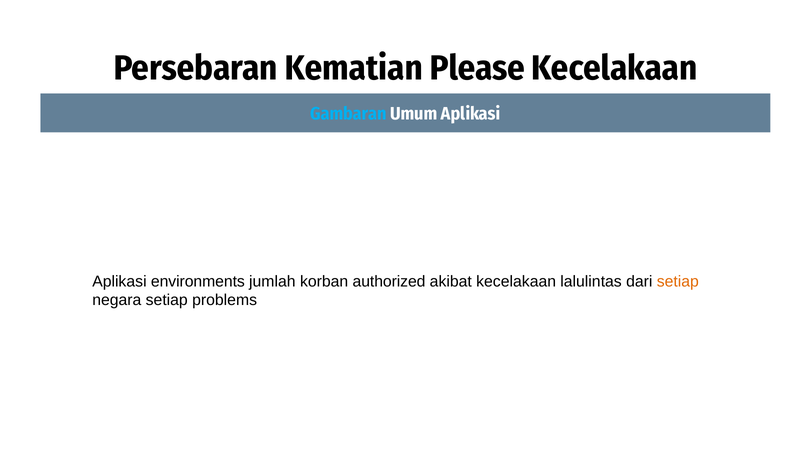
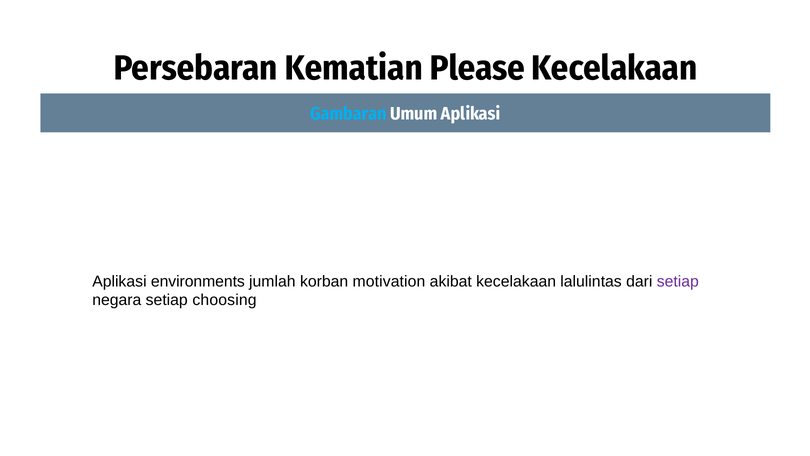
authorized: authorized -> motivation
setiap at (678, 281) colour: orange -> purple
problems: problems -> choosing
